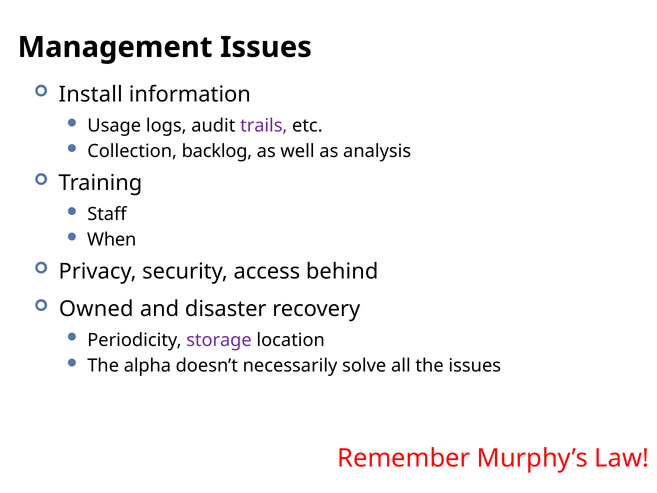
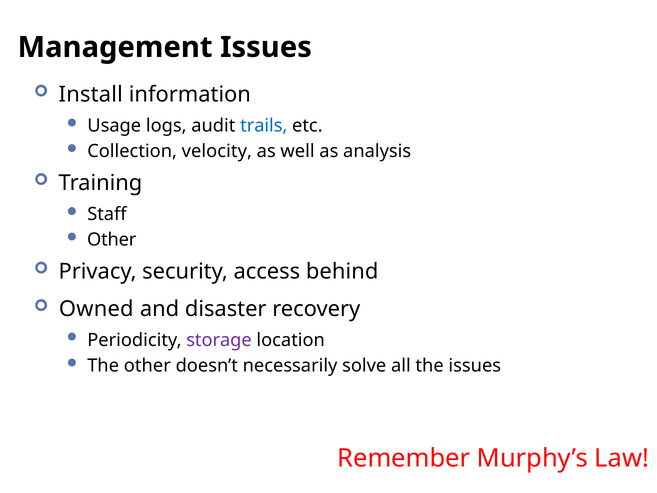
trails colour: purple -> blue
backlog: backlog -> velocity
When at (112, 240): When -> Other
The alpha: alpha -> other
